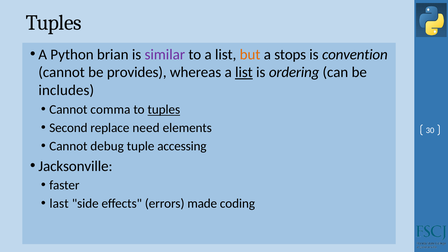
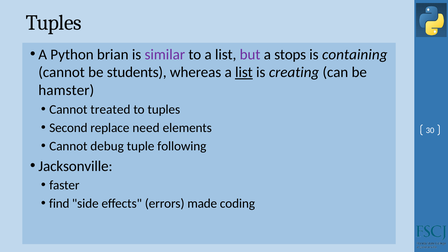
but colour: orange -> purple
convention: convention -> containing
provides: provides -> students
ordering: ordering -> creating
includes: includes -> hamster
comma: comma -> treated
tuples at (164, 110) underline: present -> none
accessing: accessing -> following
last: last -> find
